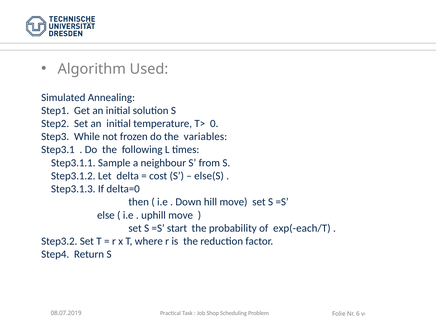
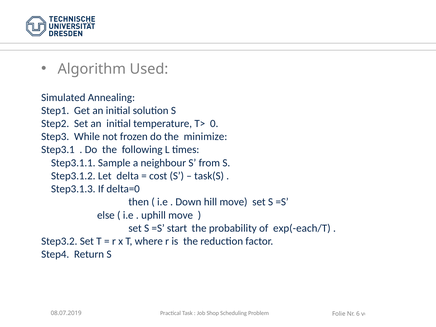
variables: variables -> minimize
else(S: else(S -> task(S
